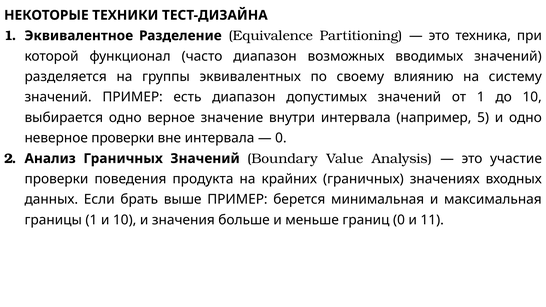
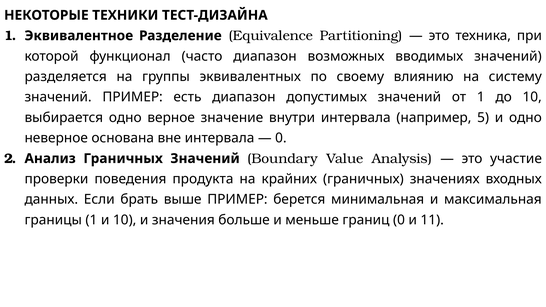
неверное проверки: проверки -> основана
